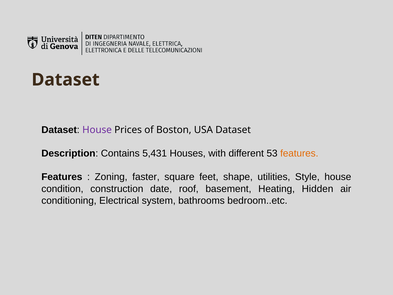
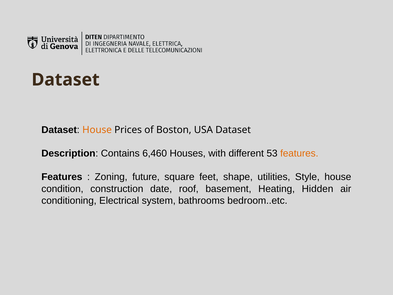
House at (97, 130) colour: purple -> orange
5,431: 5,431 -> 6,460
faster: faster -> future
